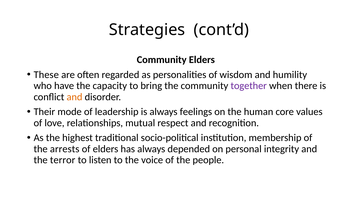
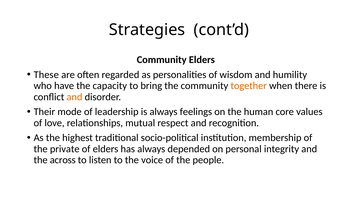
together colour: purple -> orange
arrests: arrests -> private
terror: terror -> across
